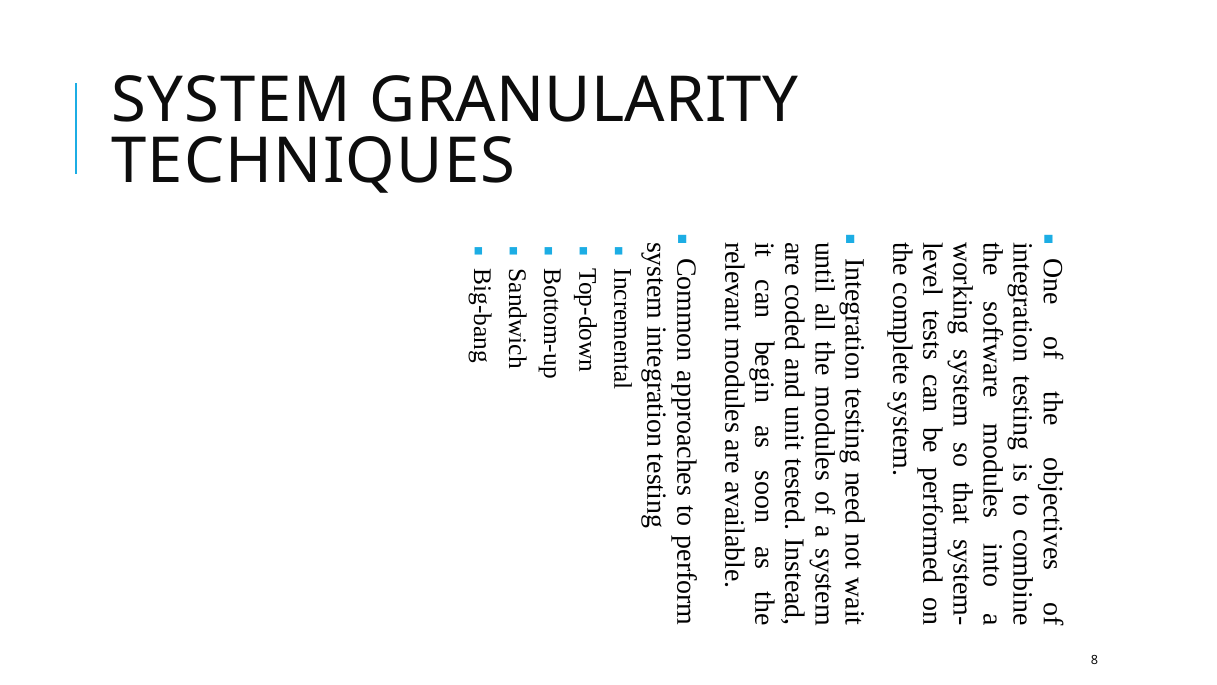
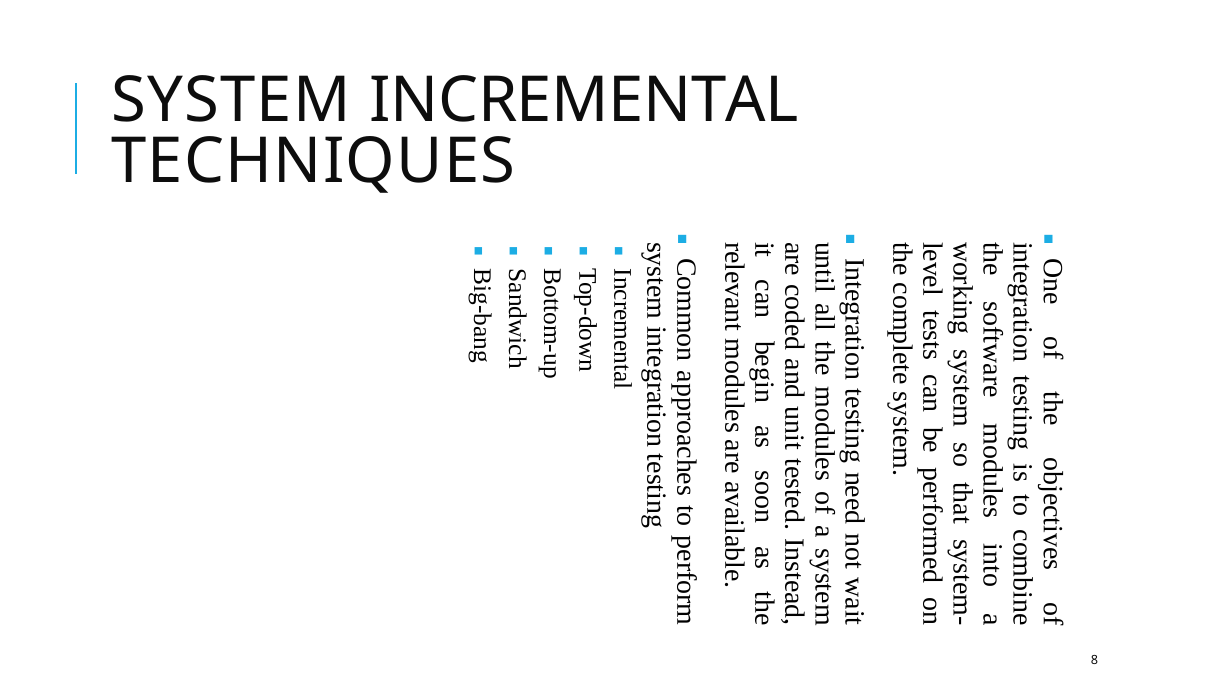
GRANULARITY: GRANULARITY -> INCREMENTAL
